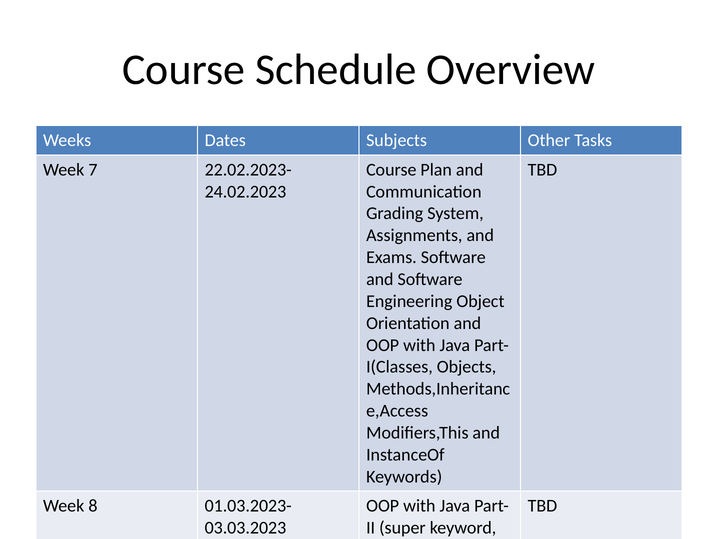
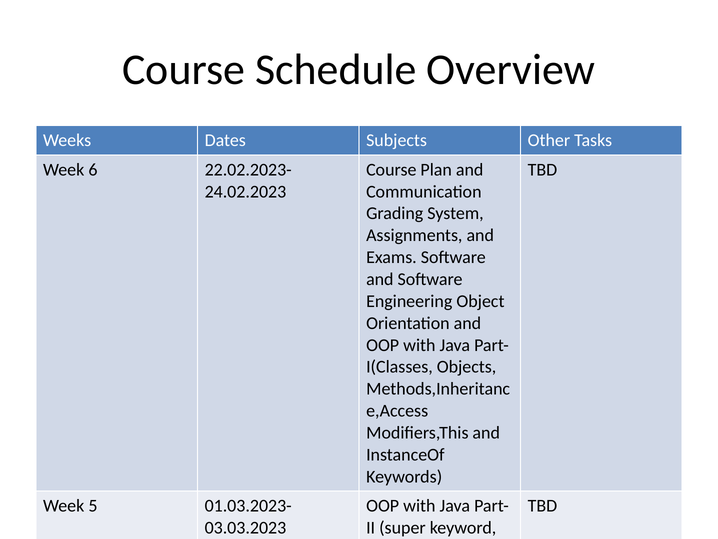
7: 7 -> 6
8: 8 -> 5
